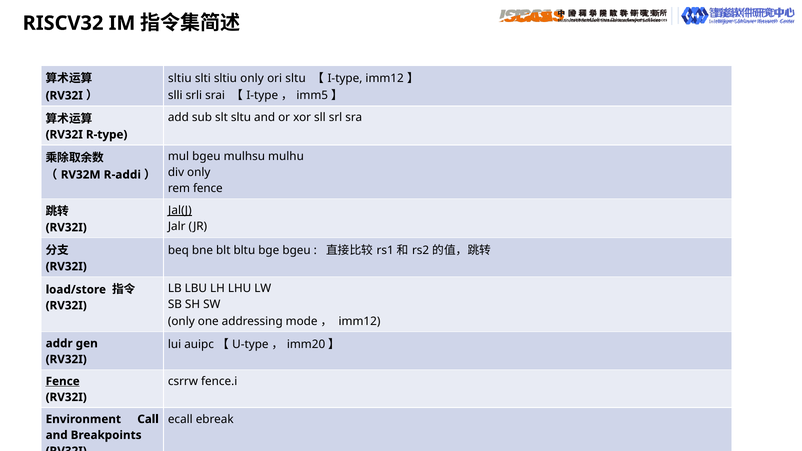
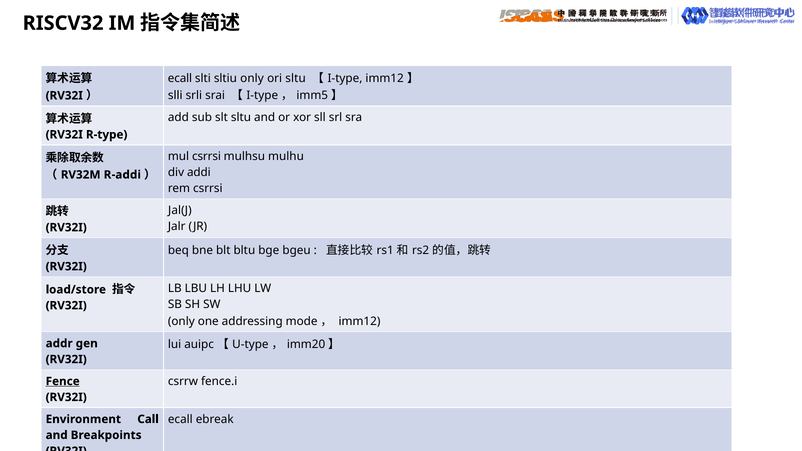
sltiu at (180, 79): sltiu -> ecall
mul bgeu: bgeu -> csrrsi
div only: only -> addi
rem fence: fence -> csrrsi
Jal(J underline: present -> none
